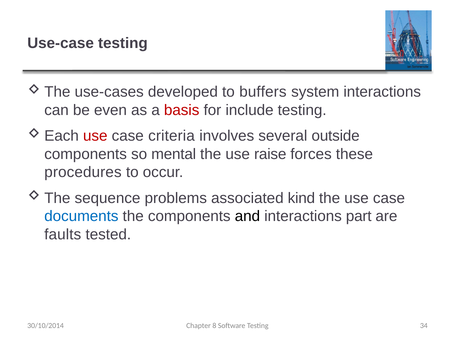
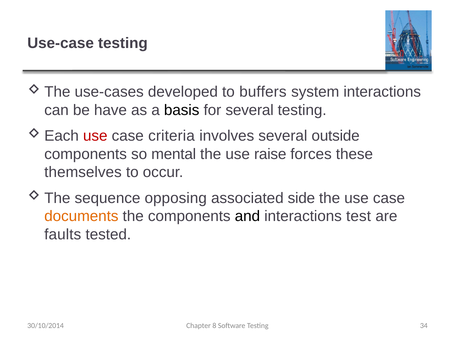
even: even -> have
basis colour: red -> black
for include: include -> several
procedures: procedures -> themselves
problems: problems -> opposing
kind: kind -> side
documents colour: blue -> orange
part: part -> test
